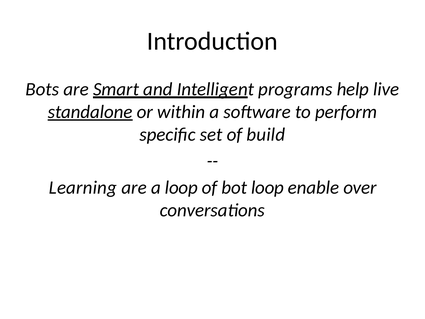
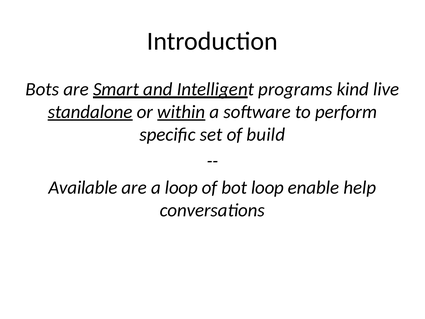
help: help -> kind
within underline: none -> present
Learning: Learning -> Available
over: over -> help
